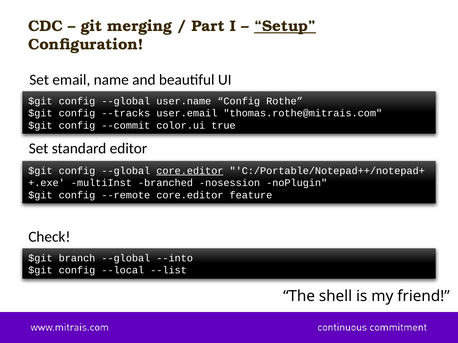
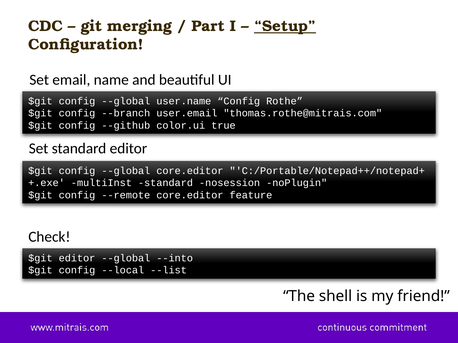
--tracks: --tracks -> --branch
--commit: --commit -> --github
core.editor at (190, 171) underline: present -> none
multiInst branched: branched -> standard
$git branch: branch -> editor
